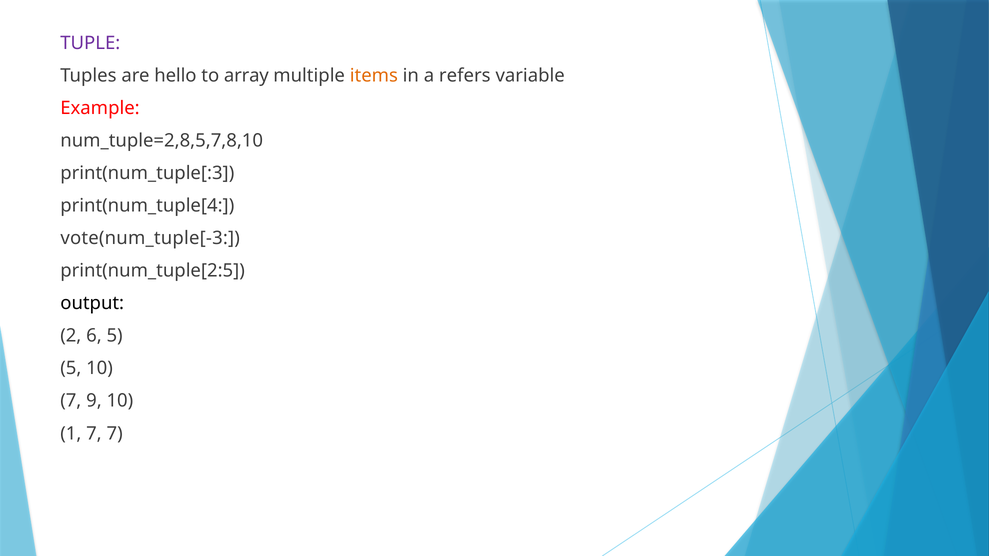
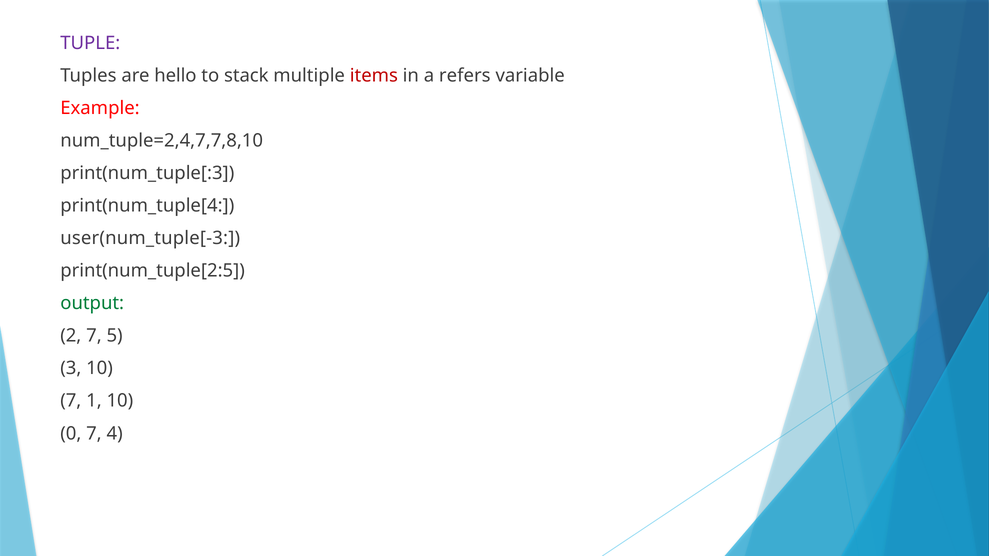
array: array -> stack
items colour: orange -> red
num_tuple=2,8,5,7,8,10: num_tuple=2,8,5,7,8,10 -> num_tuple=2,4,7,7,8,10
vote(num_tuple[-3: vote(num_tuple[-3 -> user(num_tuple[-3
output colour: black -> green
2 6: 6 -> 7
5 at (71, 369): 5 -> 3
9: 9 -> 1
1: 1 -> 0
7 7: 7 -> 4
